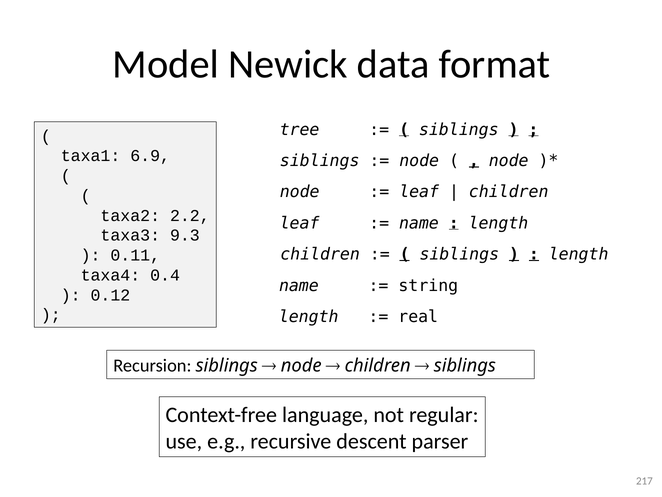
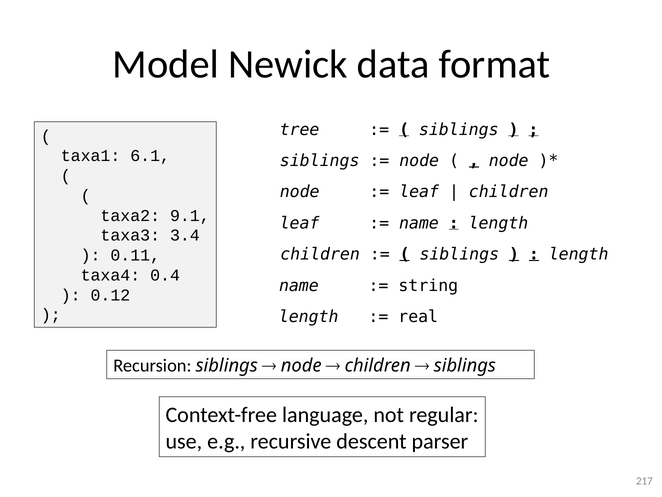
6.9: 6.9 -> 6.1
2.2: 2.2 -> 9.1
9.3: 9.3 -> 3.4
